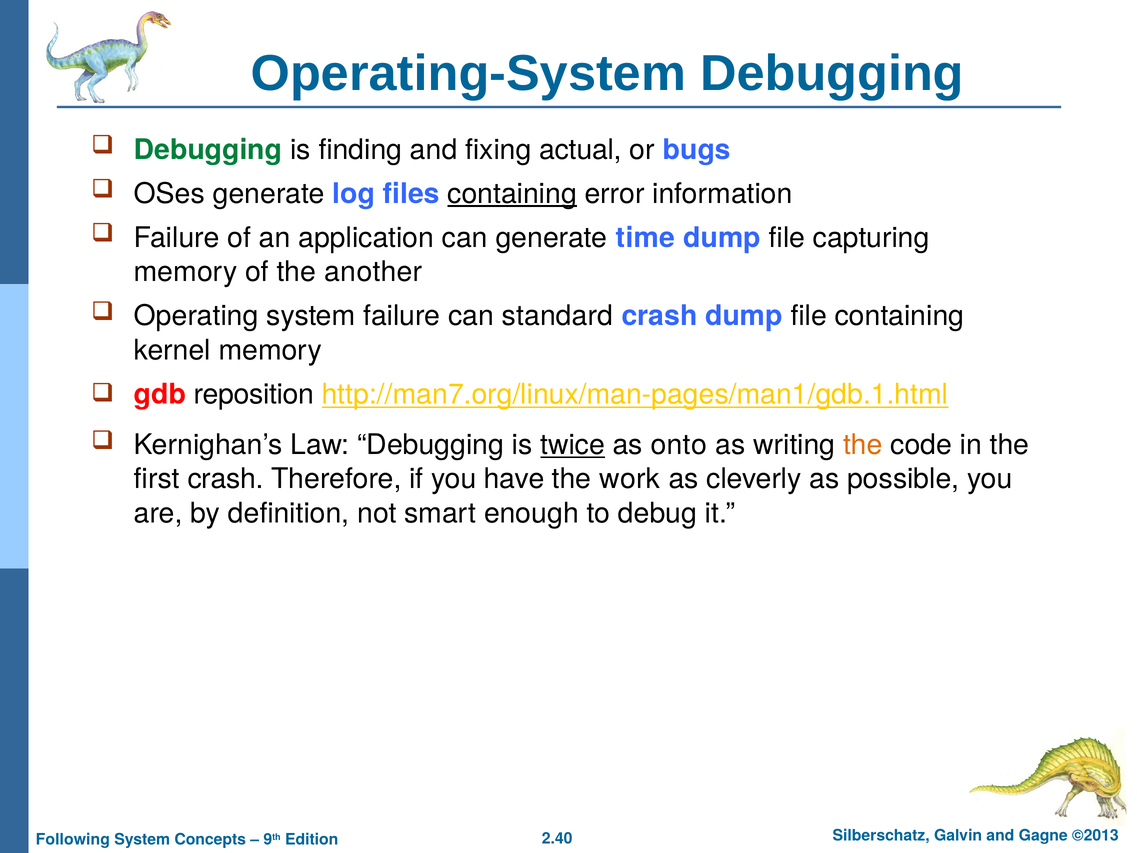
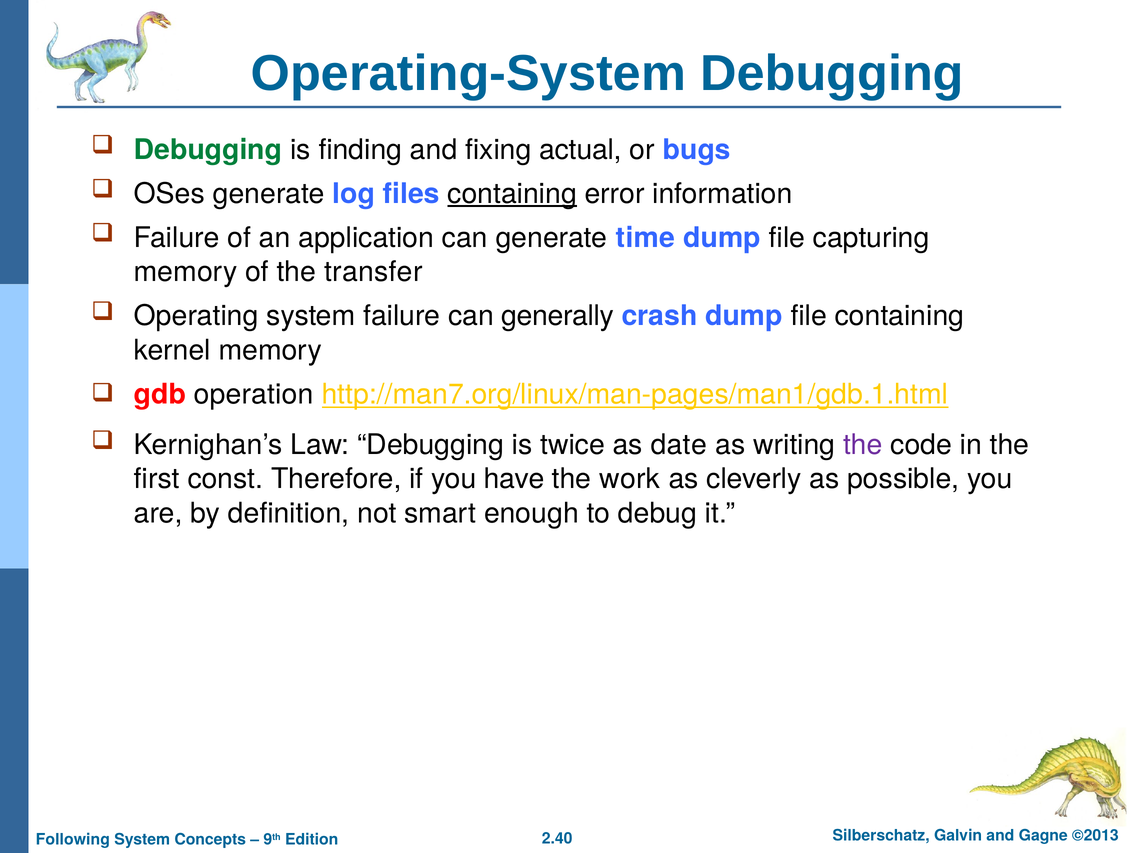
another: another -> transfer
standard: standard -> generally
reposition: reposition -> operation
twice underline: present -> none
onto: onto -> date
the at (863, 445) colour: orange -> purple
first crash: crash -> const
